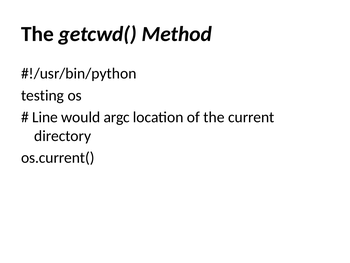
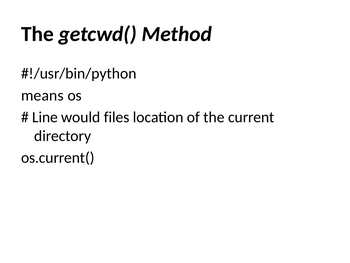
testing: testing -> means
argc: argc -> files
